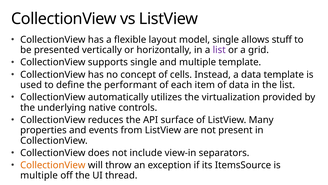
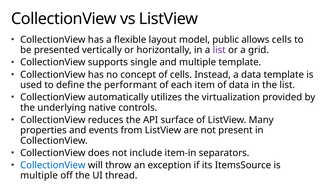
model single: single -> public
allows stuff: stuff -> cells
view-in: view-in -> item-in
CollectionView at (53, 165) colour: orange -> blue
